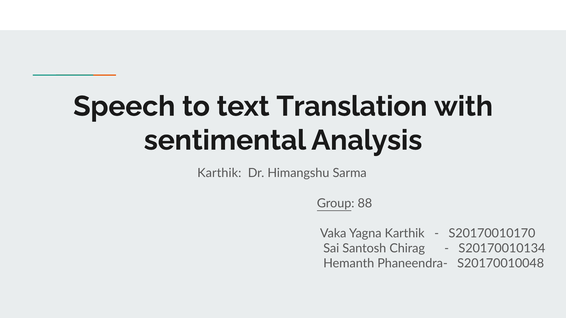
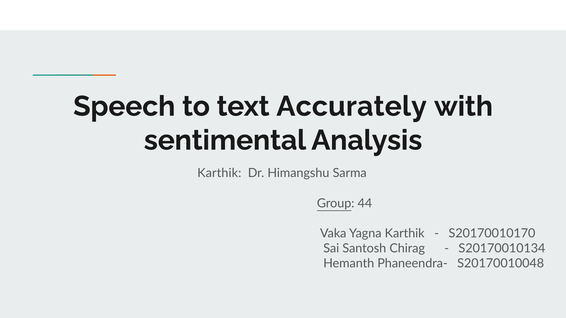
Translation: Translation -> Accurately
88: 88 -> 44
